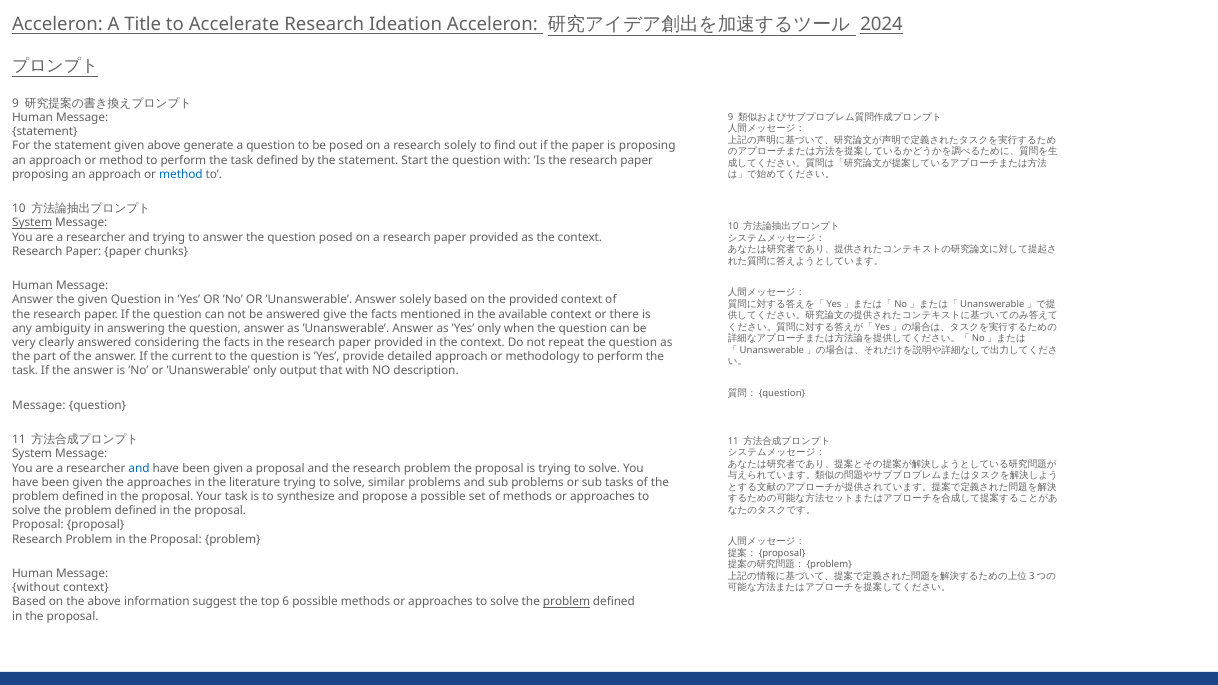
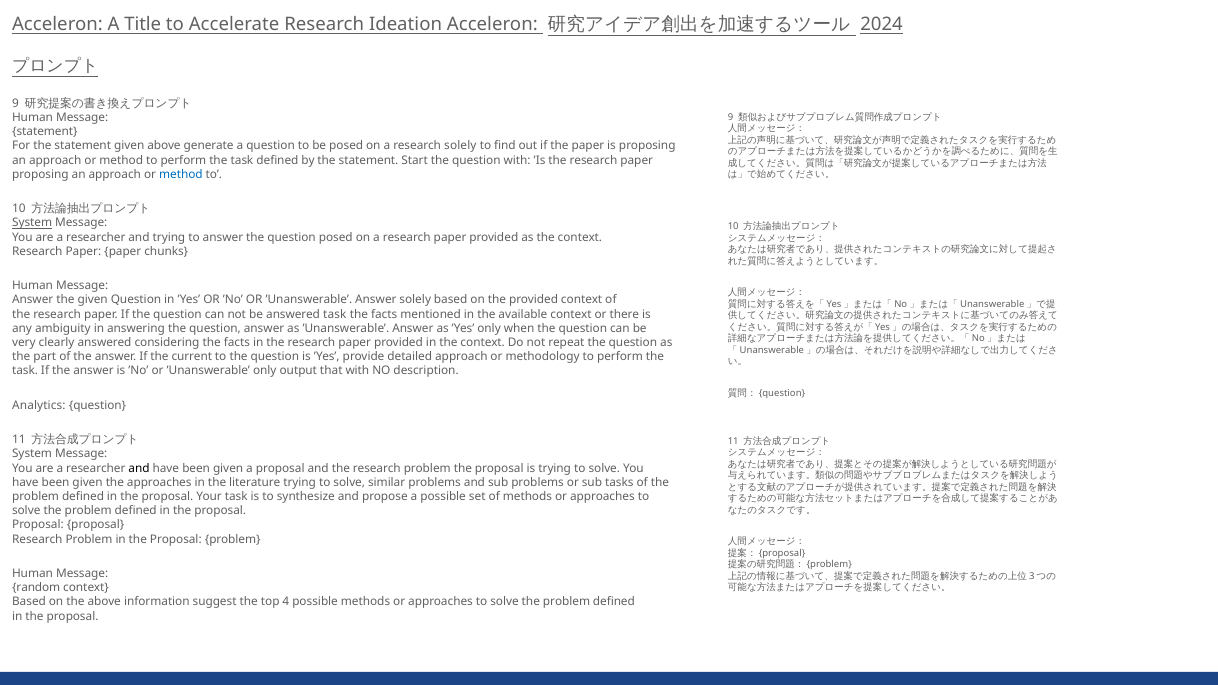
answered give: give -> task
Message at (39, 406): Message -> Analytics
and at (139, 468) colour: blue -> black
without: without -> random
6: 6 -> 4
problem at (567, 602) underline: present -> none
